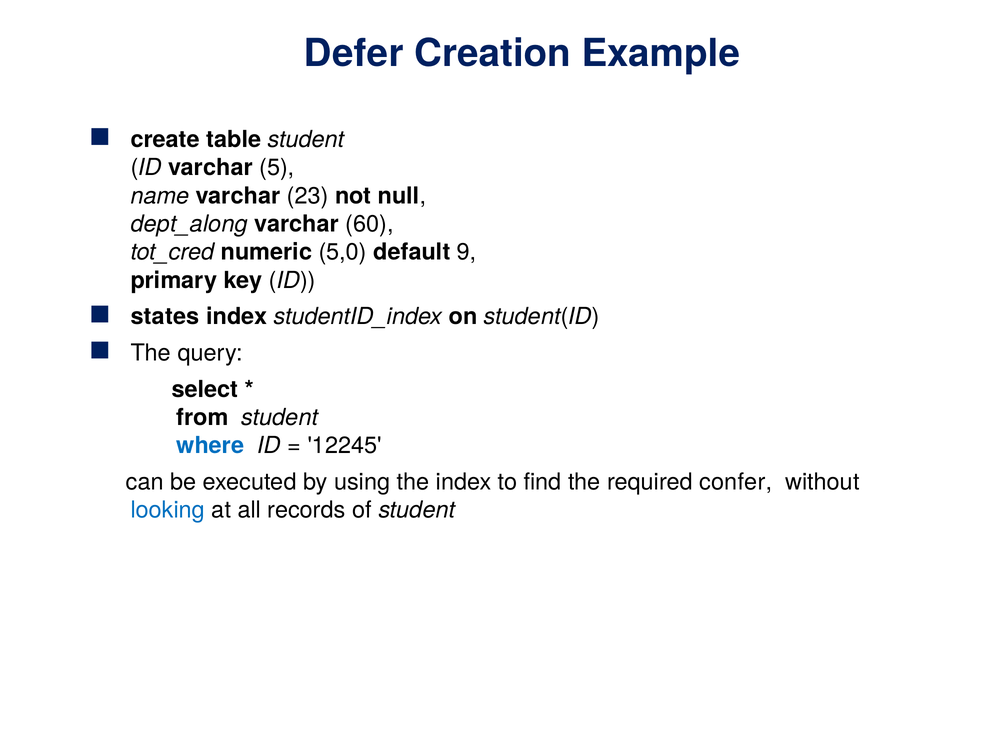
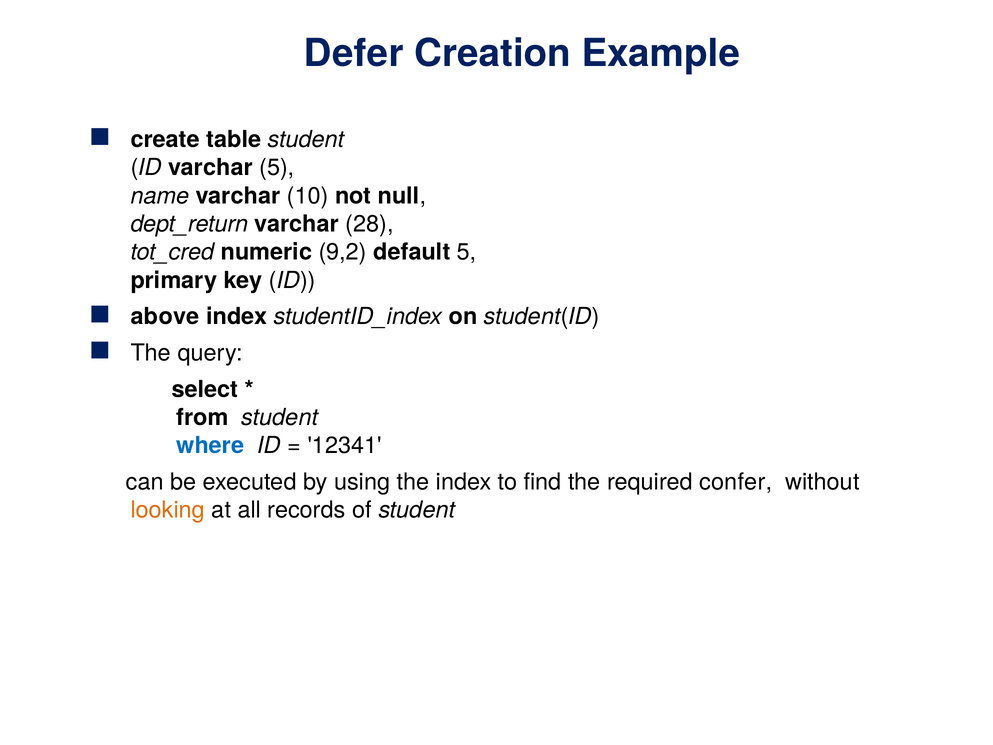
23: 23 -> 10
dept_along: dept_along -> dept_return
60: 60 -> 28
5,0: 5,0 -> 9,2
default 9: 9 -> 5
states: states -> above
12245: 12245 -> 12341
looking colour: blue -> orange
